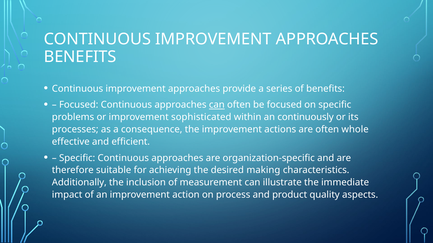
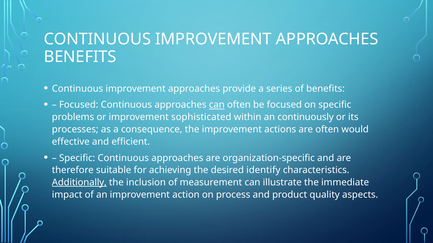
whole: whole -> would
making: making -> identify
Additionally underline: none -> present
